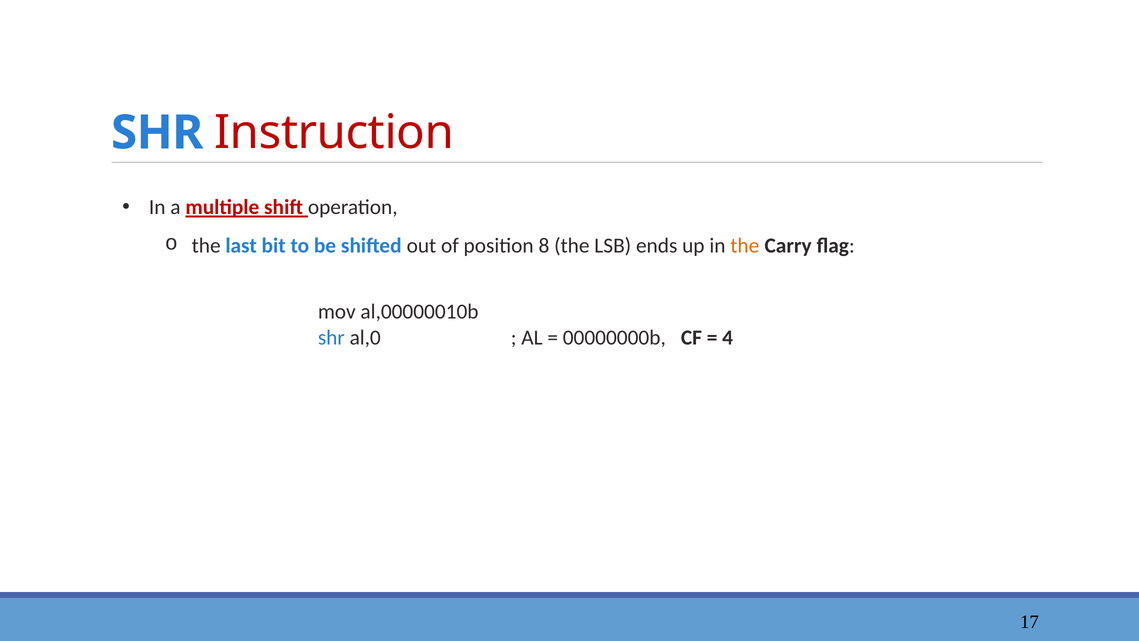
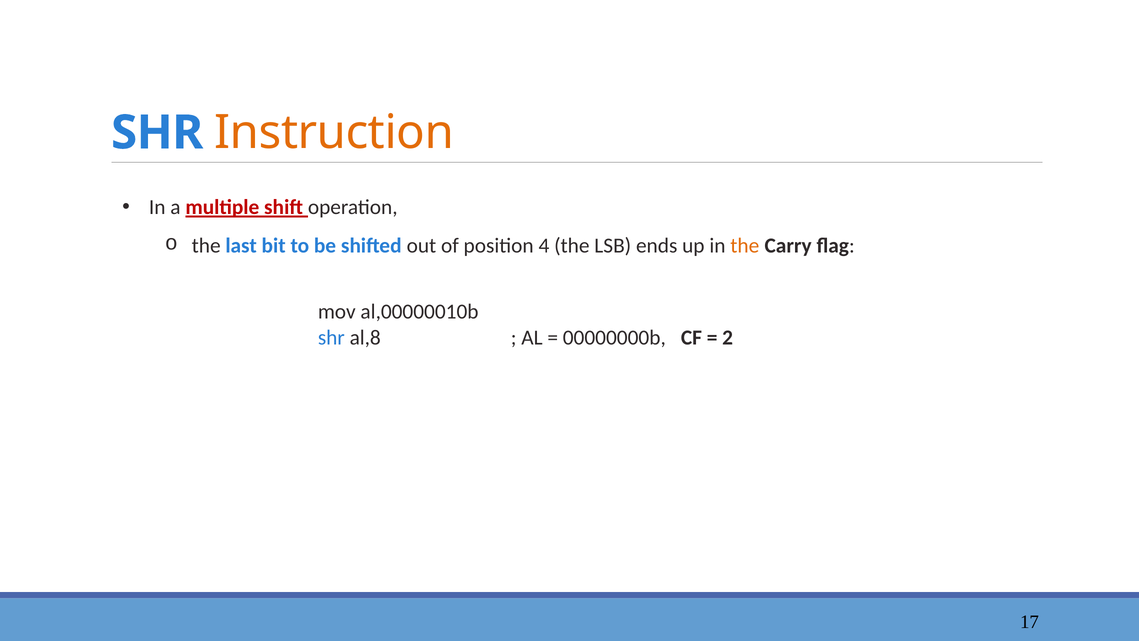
Instruction colour: red -> orange
8: 8 -> 4
al,0: al,0 -> al,8
4: 4 -> 2
